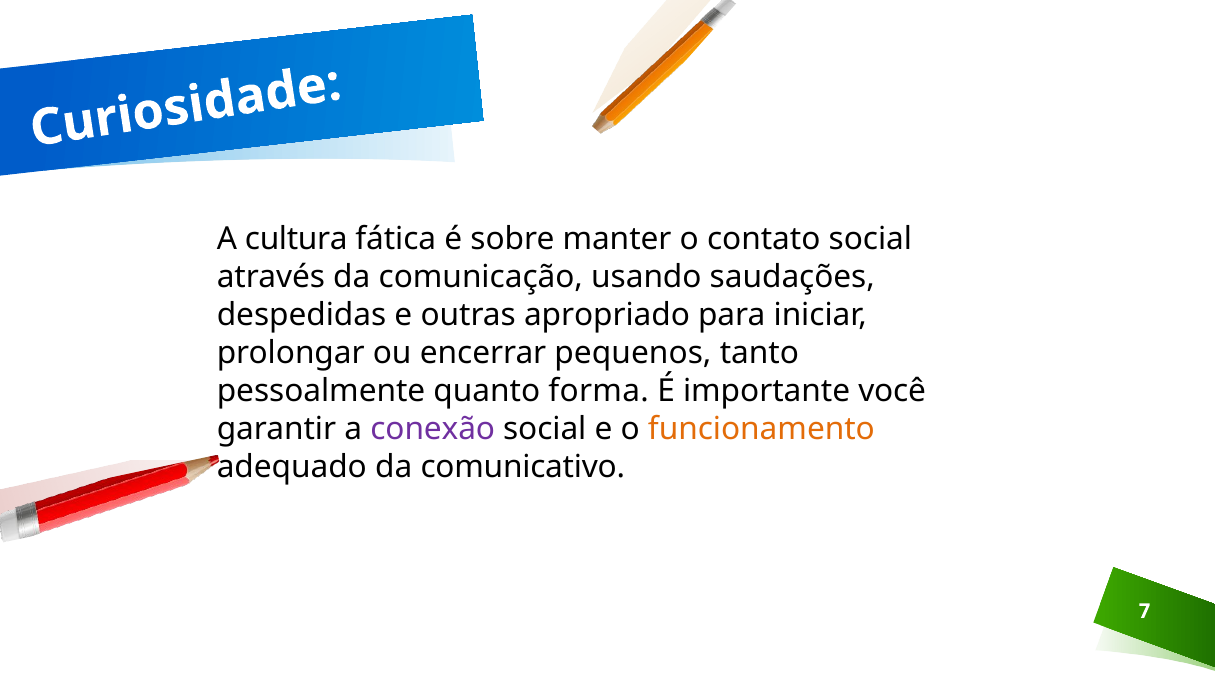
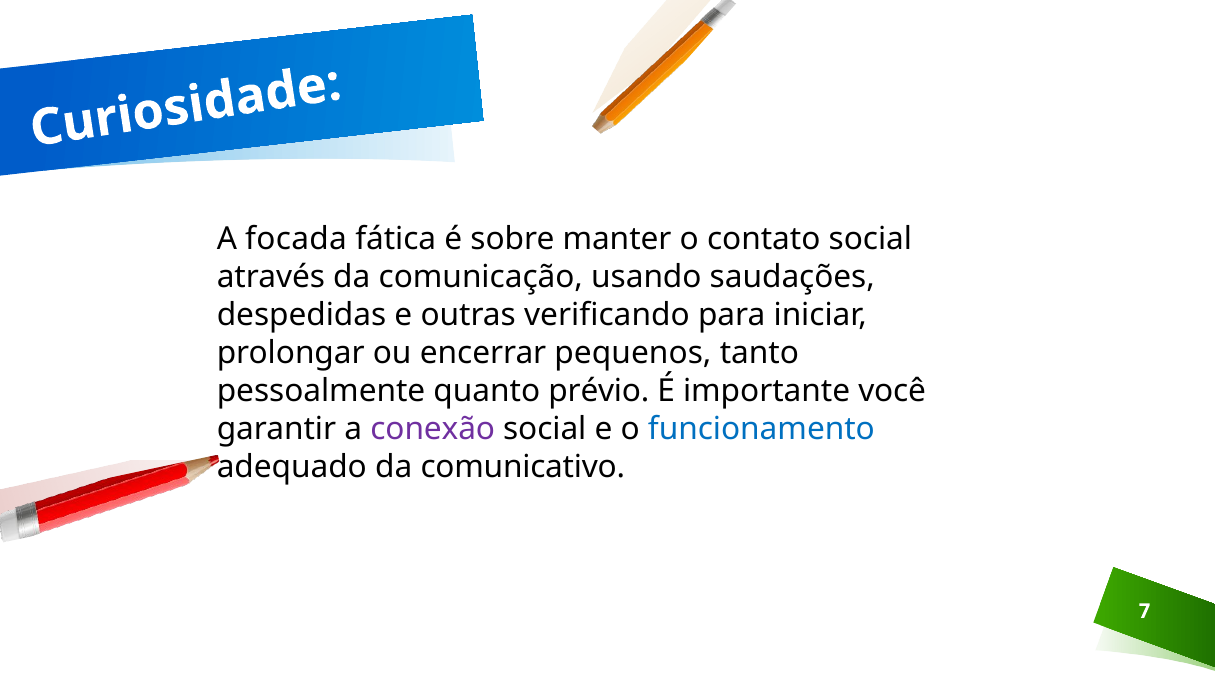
cultura: cultura -> focada
apropriado: apropriado -> verificando
forma: forma -> prévio
funcionamento colour: orange -> blue
